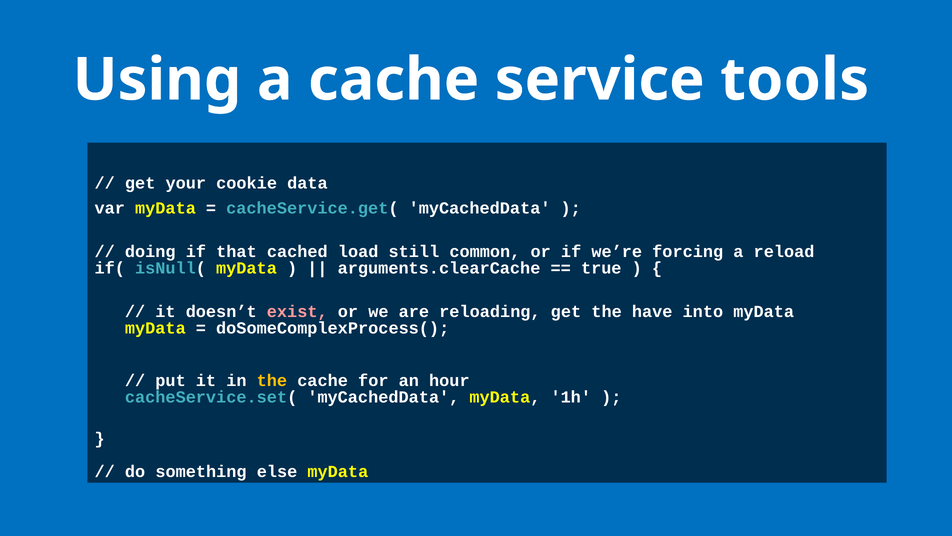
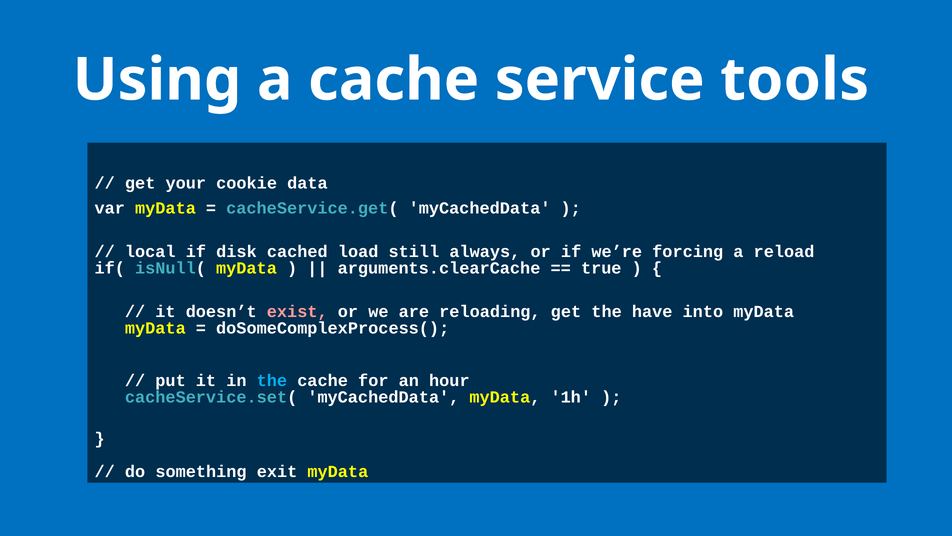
doing: doing -> local
that: that -> disk
common: common -> always
the at (272, 380) colour: yellow -> light blue
else: else -> exit
